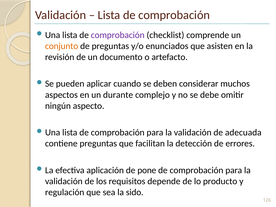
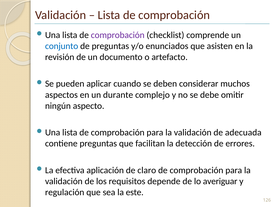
conjunto colour: orange -> blue
pone: pone -> claro
producto: producto -> averiguar
sido: sido -> este
